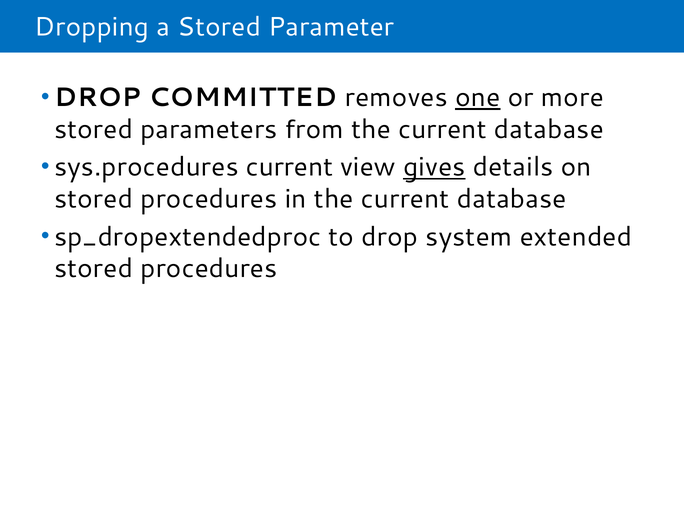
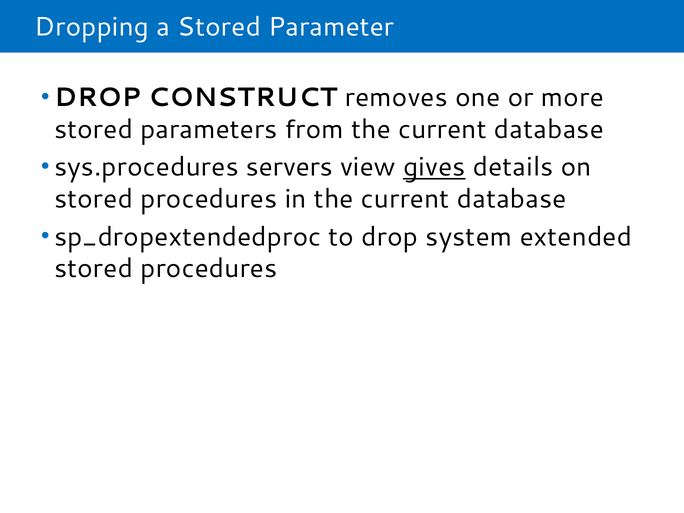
COMMITTED: COMMITTED -> CONSTRUCT
one underline: present -> none
sys.procedures current: current -> servers
